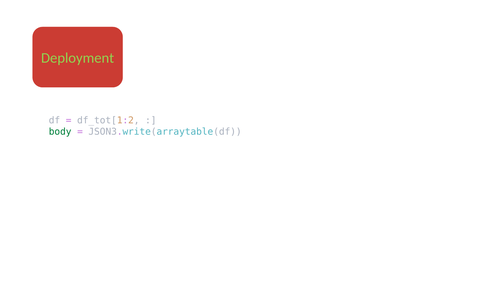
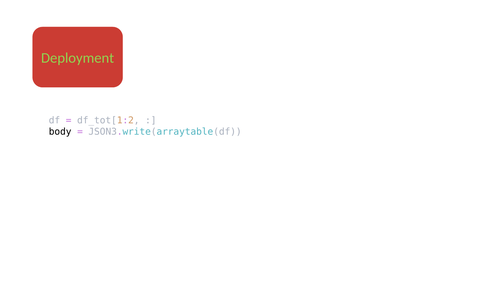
body colour: green -> black
